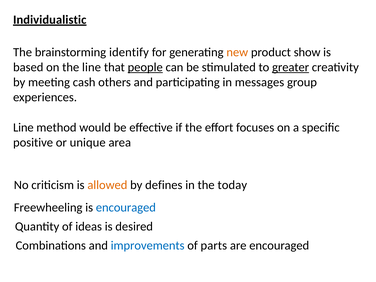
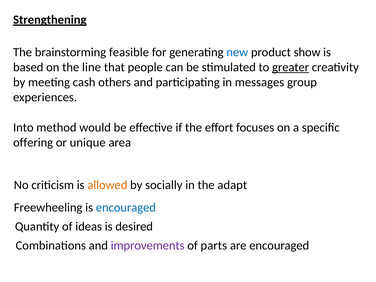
Individualistic: Individualistic -> Strengthening
identify: identify -> feasible
new colour: orange -> blue
people underline: present -> none
Line at (23, 127): Line -> Into
positive: positive -> offering
defines: defines -> socially
today: today -> adapt
improvements colour: blue -> purple
